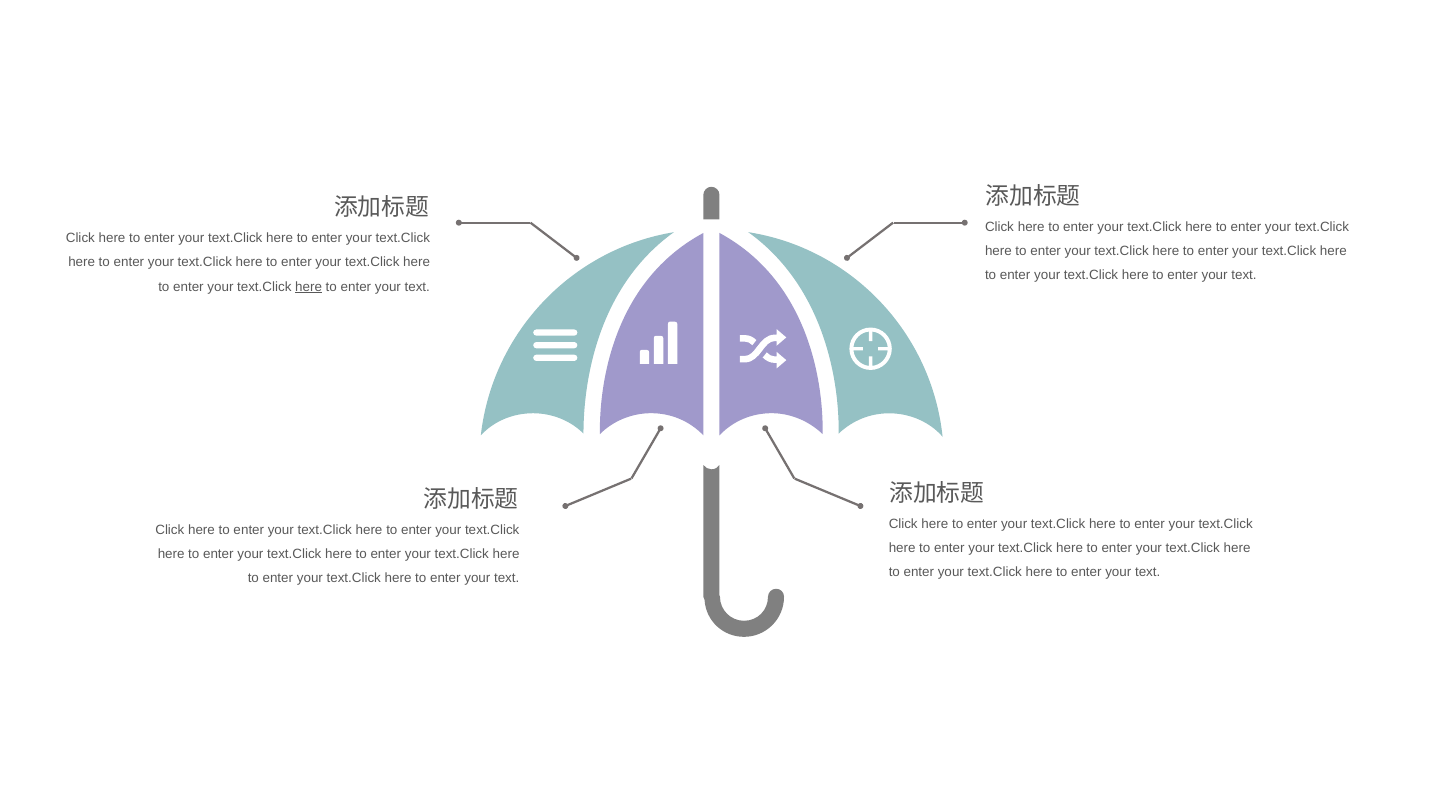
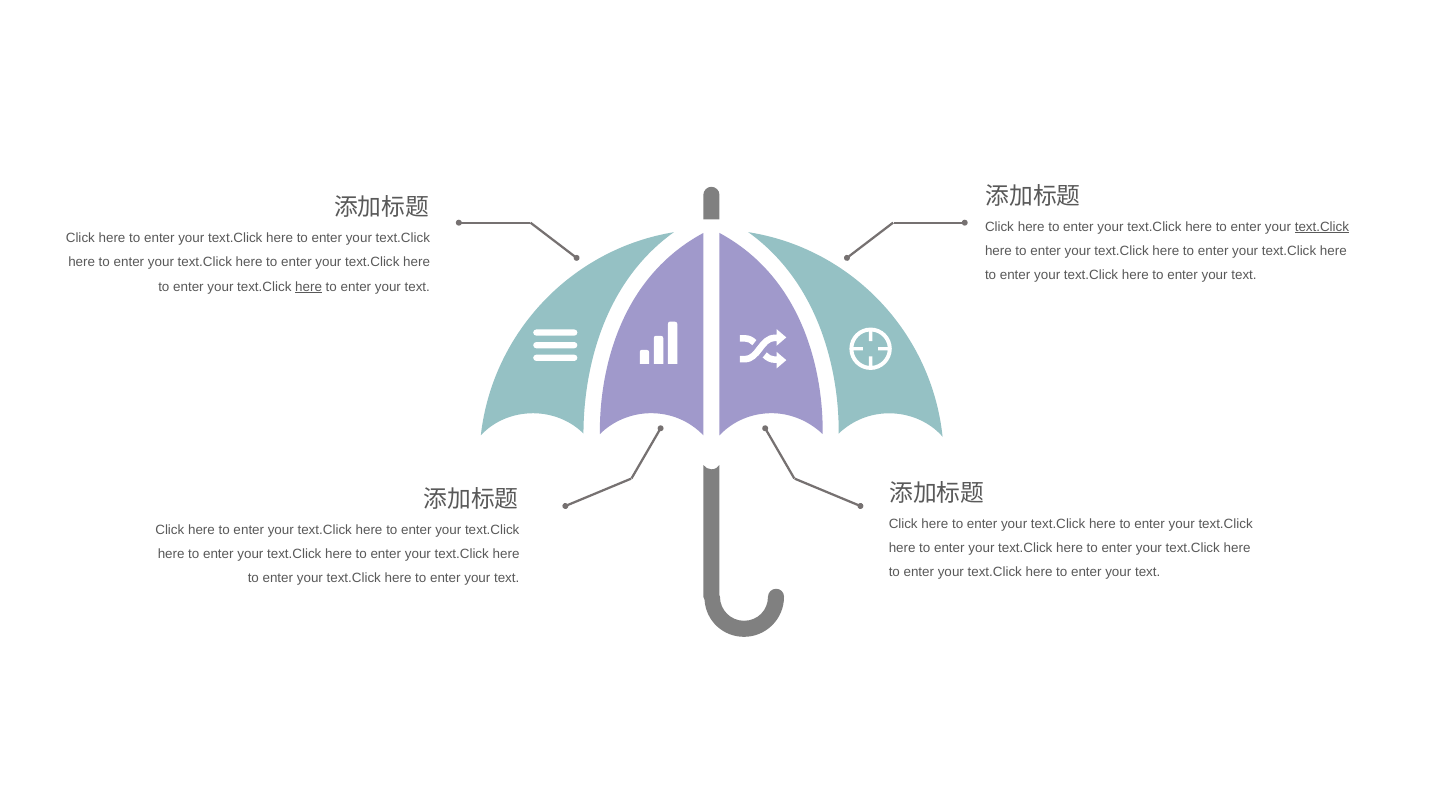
text.Click at (1322, 227) underline: none -> present
